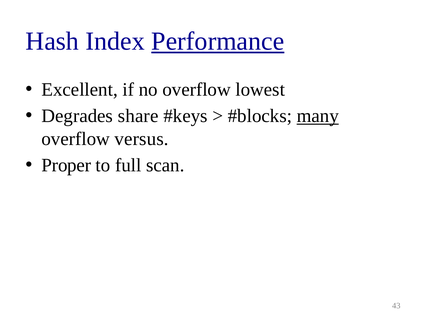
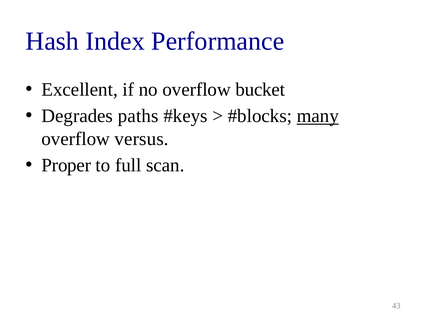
Performance underline: present -> none
lowest: lowest -> bucket
share: share -> paths
